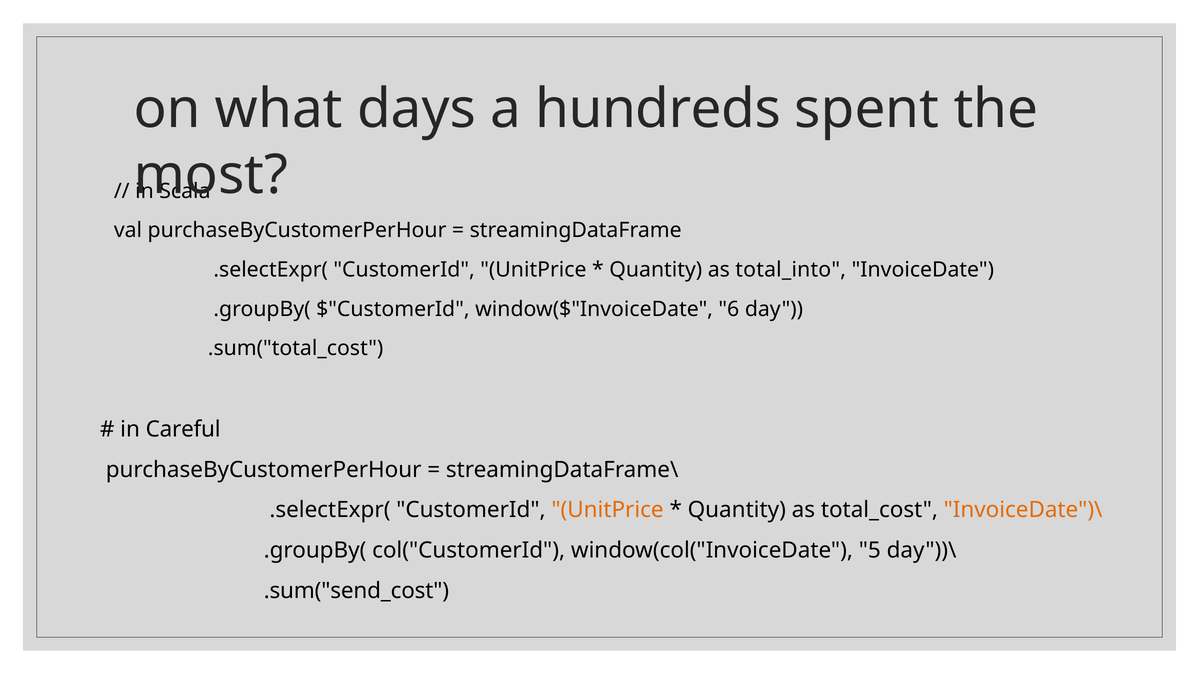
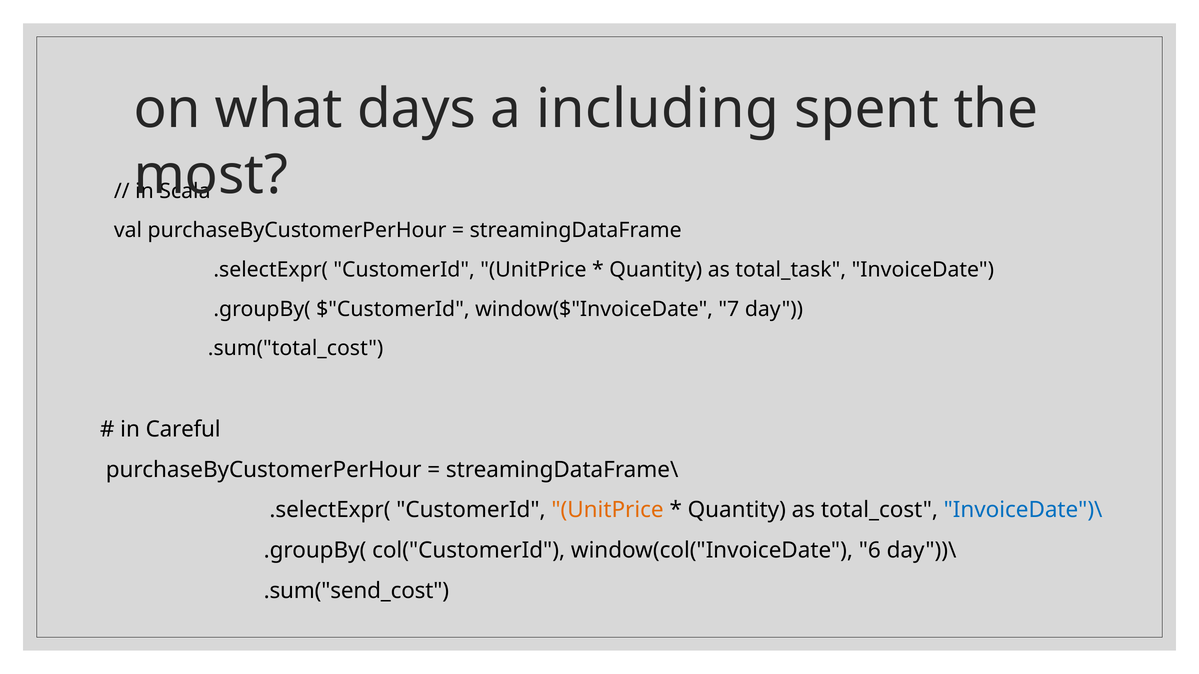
hundreds: hundreds -> including
total_into: total_into -> total_task
6: 6 -> 7
InvoiceDate")\ colour: orange -> blue
5: 5 -> 6
